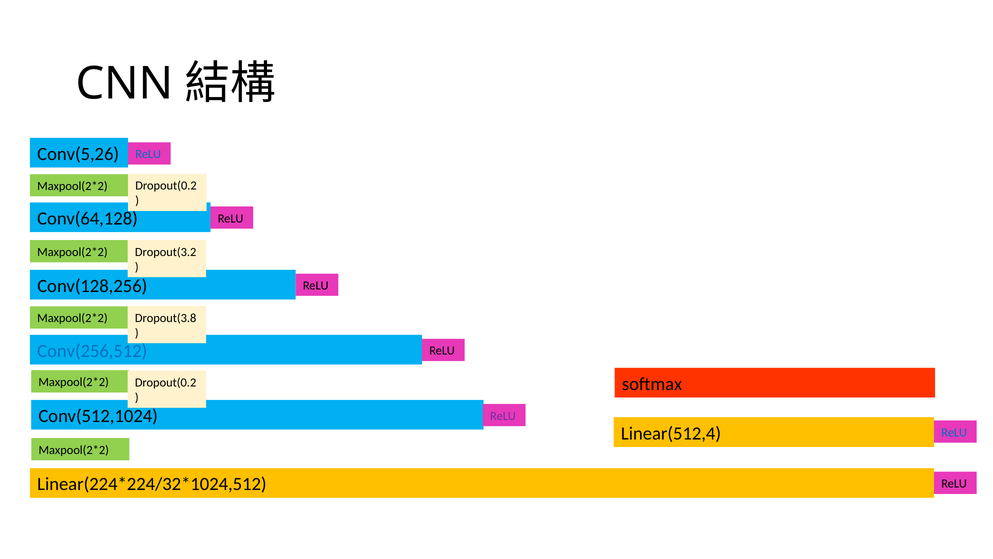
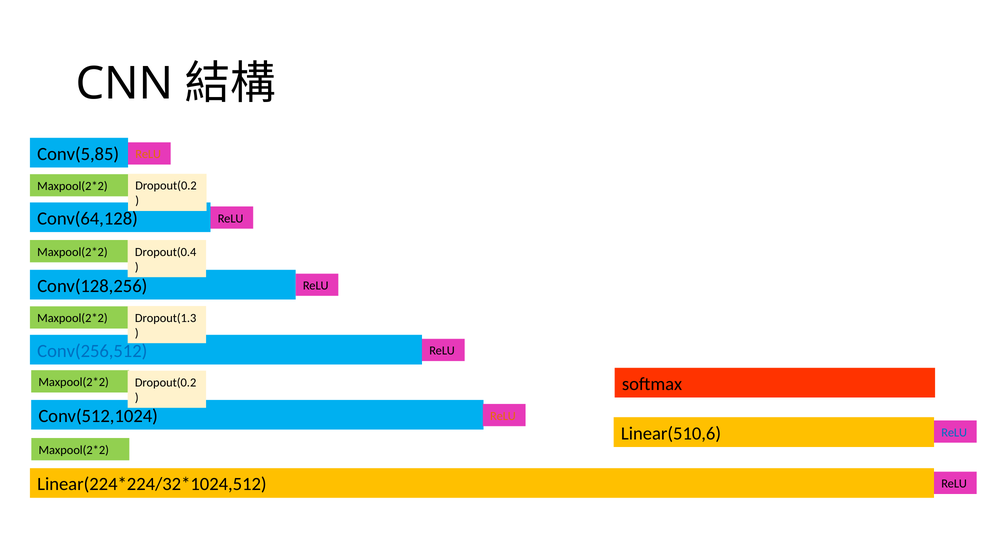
Conv(5,26: Conv(5,26 -> Conv(5,85
ReLU at (148, 154) colour: blue -> orange
Dropout(3.2: Dropout(3.2 -> Dropout(0.4
Dropout(3.8: Dropout(3.8 -> Dropout(1.3
ReLU at (503, 416) colour: purple -> orange
Linear(512,4: Linear(512,4 -> Linear(510,6
